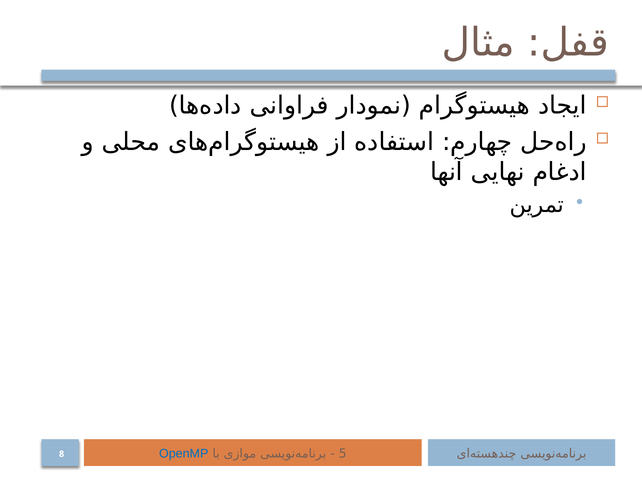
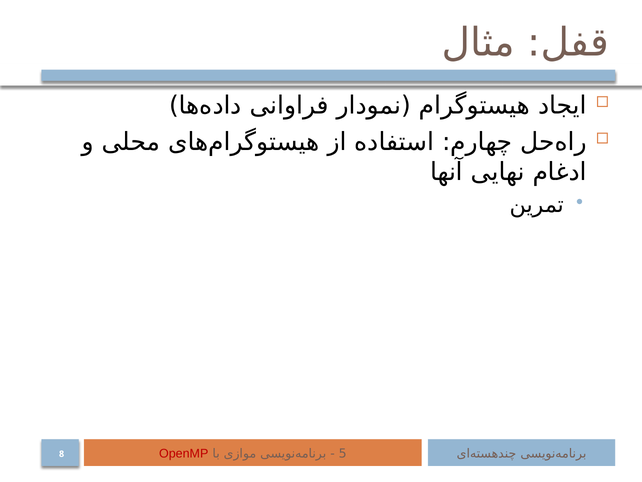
OpenMP colour: blue -> red
